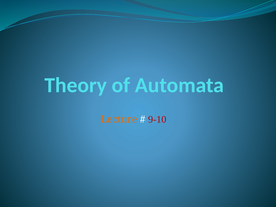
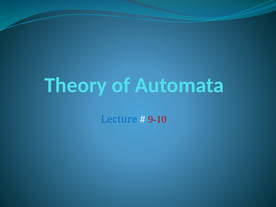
Lecture colour: orange -> blue
